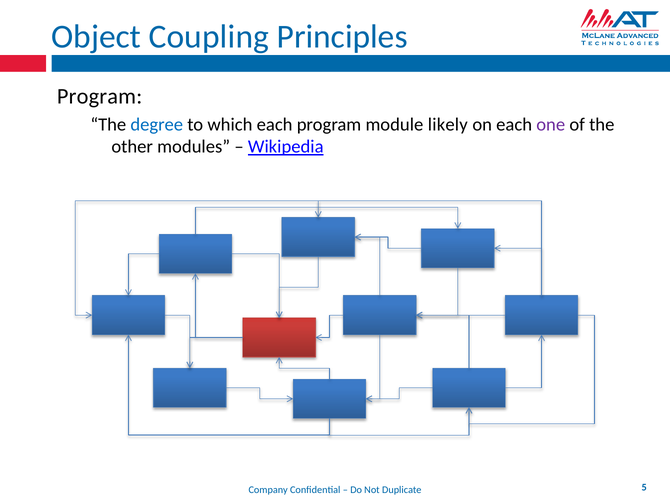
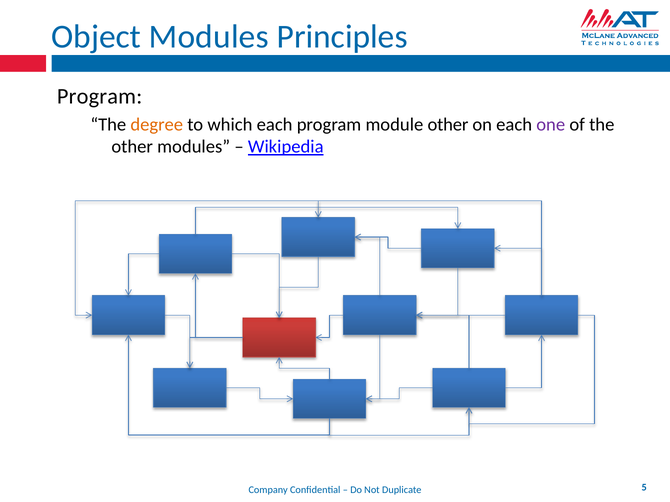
Object Coupling: Coupling -> Modules
degree colour: blue -> orange
module likely: likely -> other
